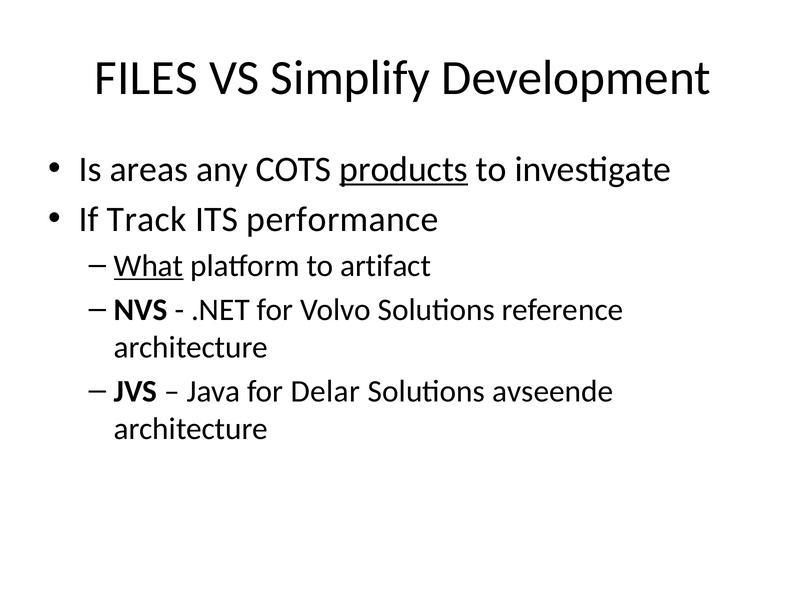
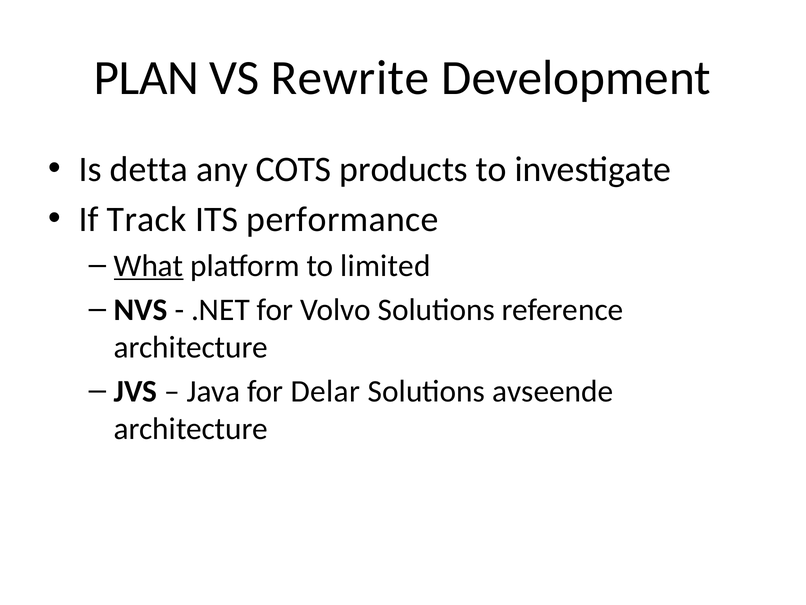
FILES: FILES -> PLAN
Simplify: Simplify -> Rewrite
areas: areas -> detta
products underline: present -> none
artifact: artifact -> limited
